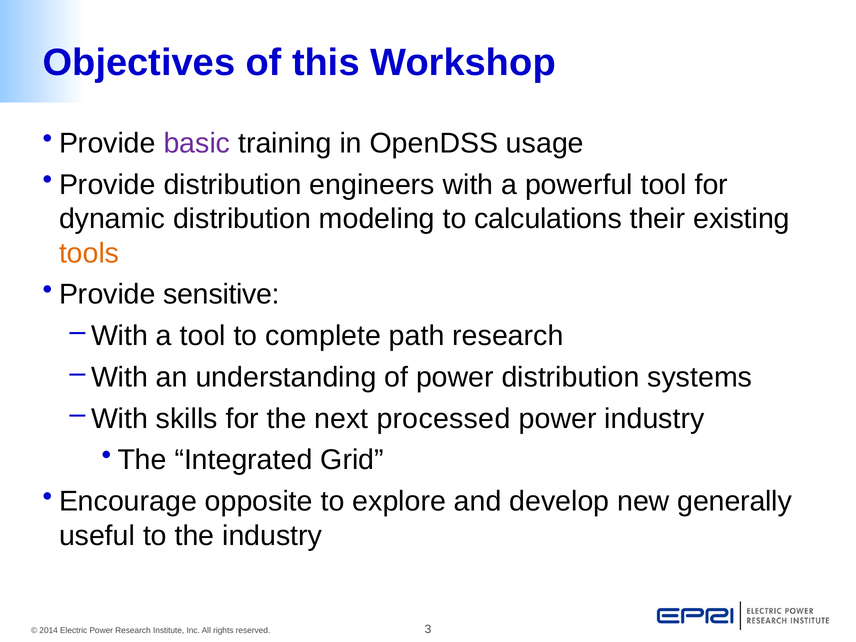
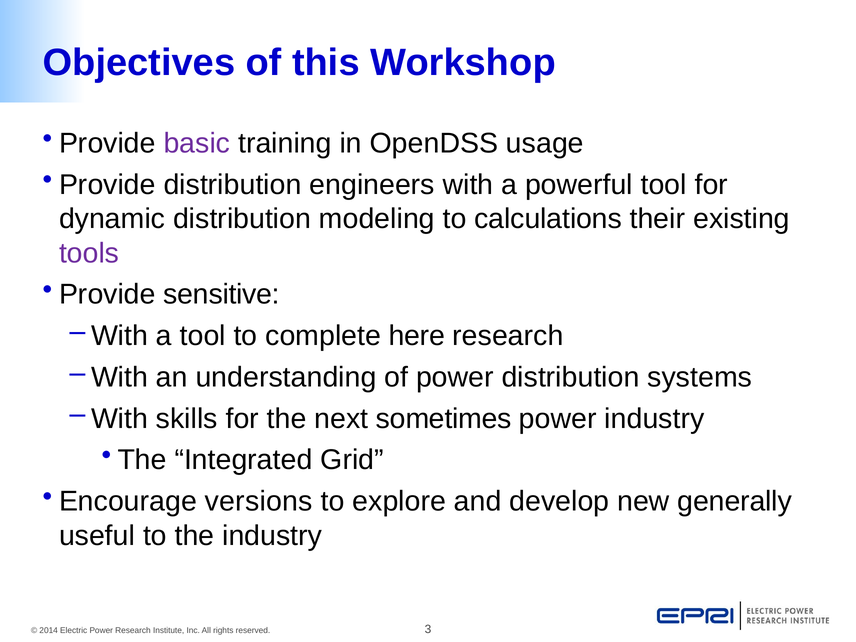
tools colour: orange -> purple
path: path -> here
processed: processed -> sometimes
opposite: opposite -> versions
